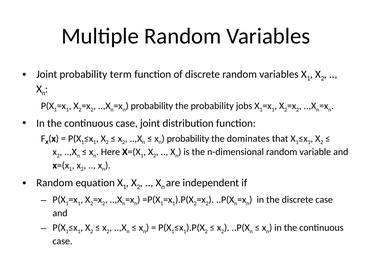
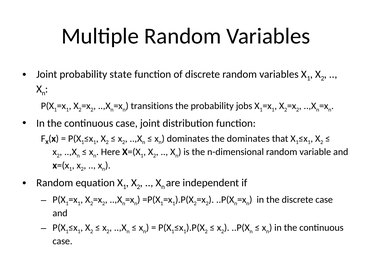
term: term -> state
probability at (152, 106): probability -> transitions
probability at (188, 139): probability -> dominates
